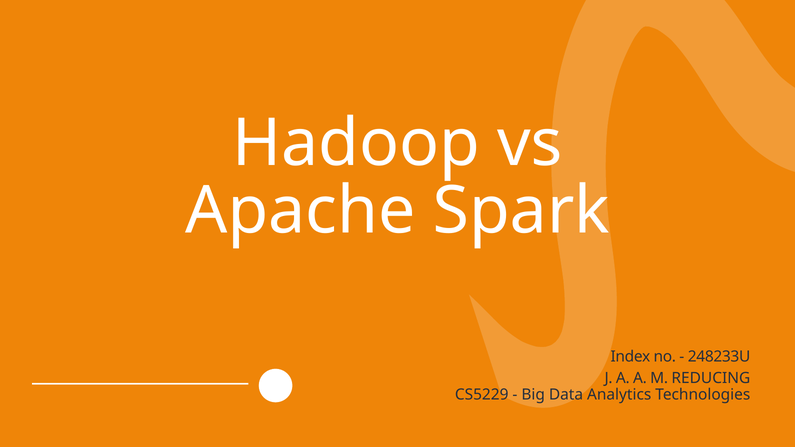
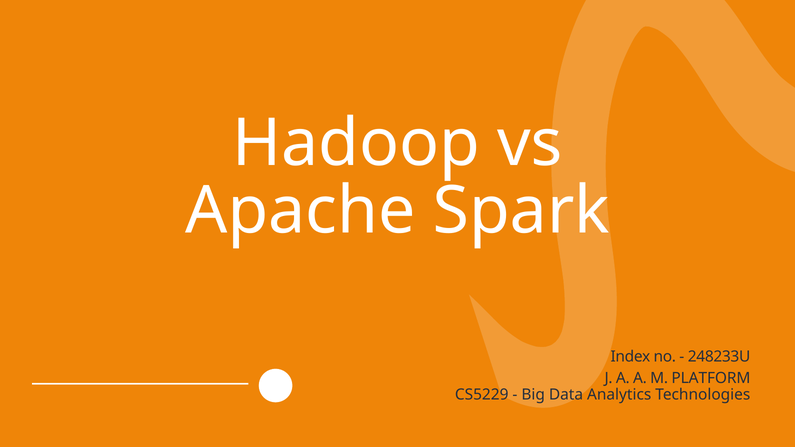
REDUCING: REDUCING -> PLATFORM
